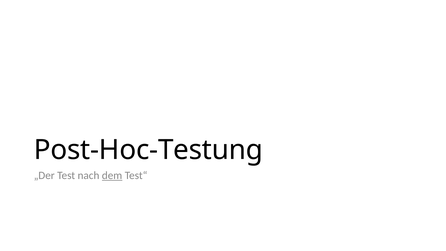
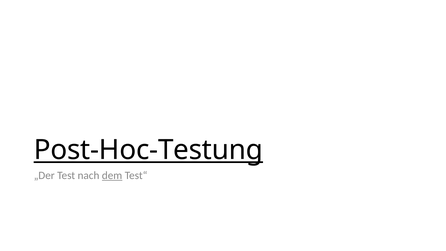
Post-Hoc-Testung underline: none -> present
